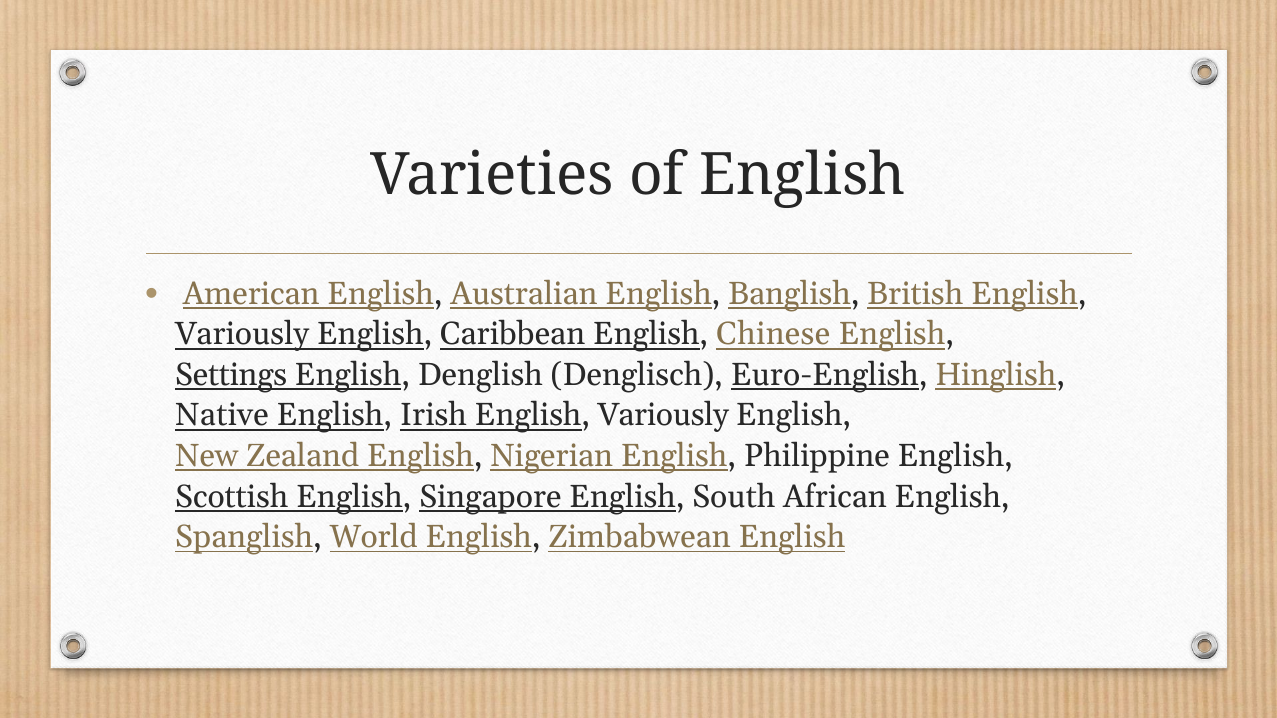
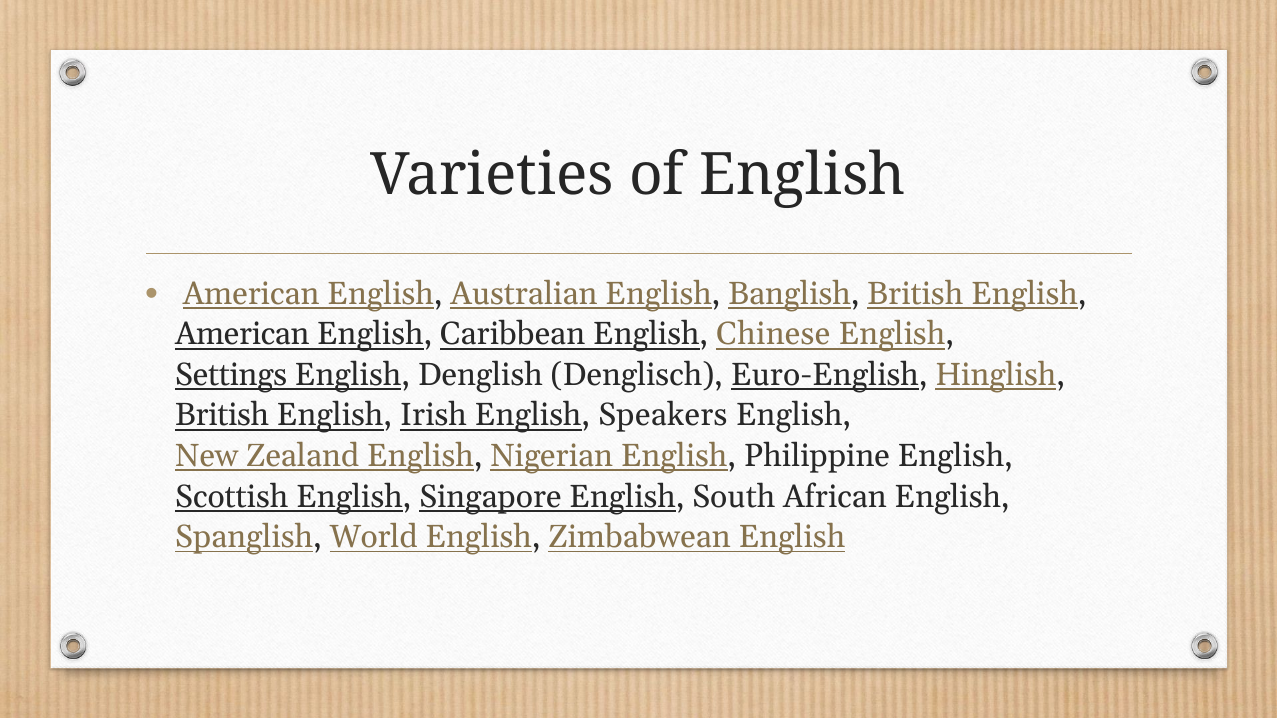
Variously at (242, 335): Variously -> American
Native at (222, 416): Native -> British
Irish English Variously: Variously -> Speakers
